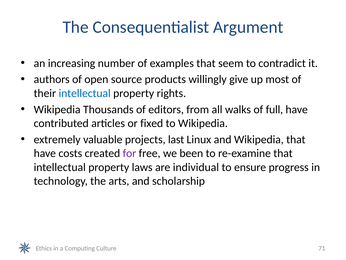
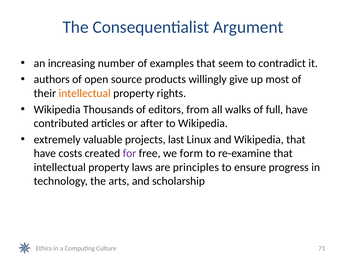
intellectual at (85, 93) colour: blue -> orange
fixed: fixed -> after
been: been -> form
individual: individual -> principles
